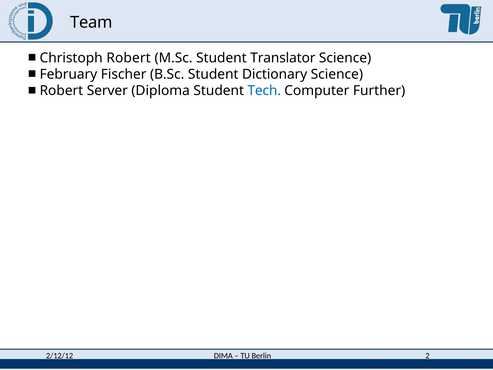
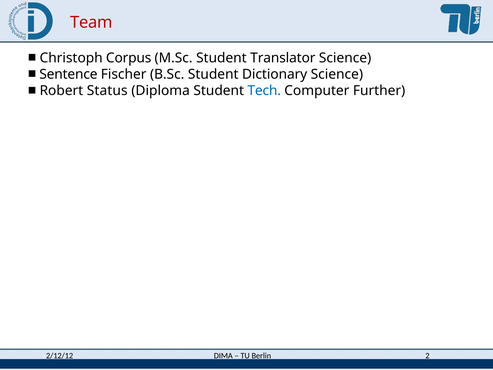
Team colour: black -> red
Christoph Robert: Robert -> Corpus
February: February -> Sentence
Server: Server -> Status
